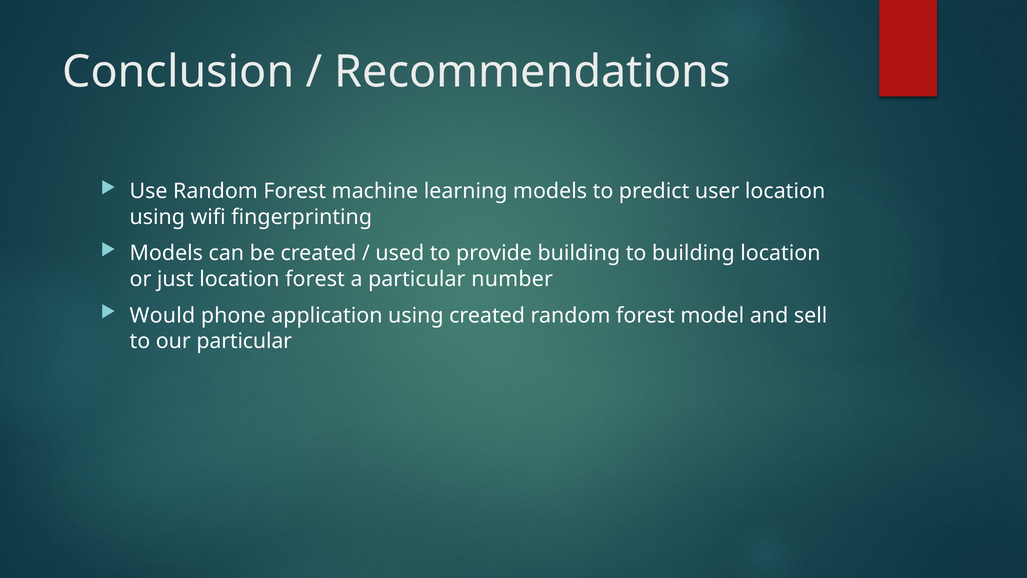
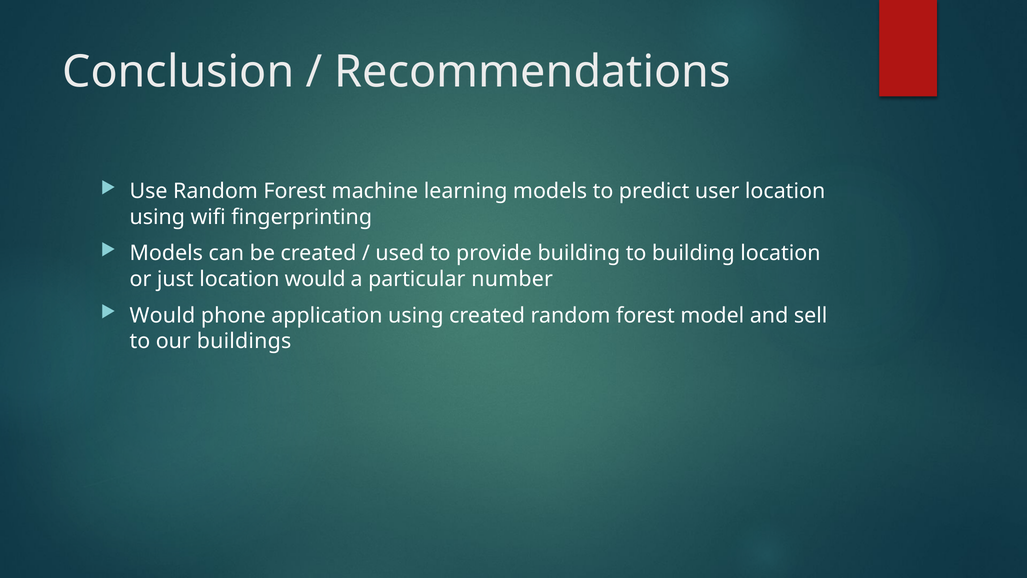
location forest: forest -> would
our particular: particular -> buildings
